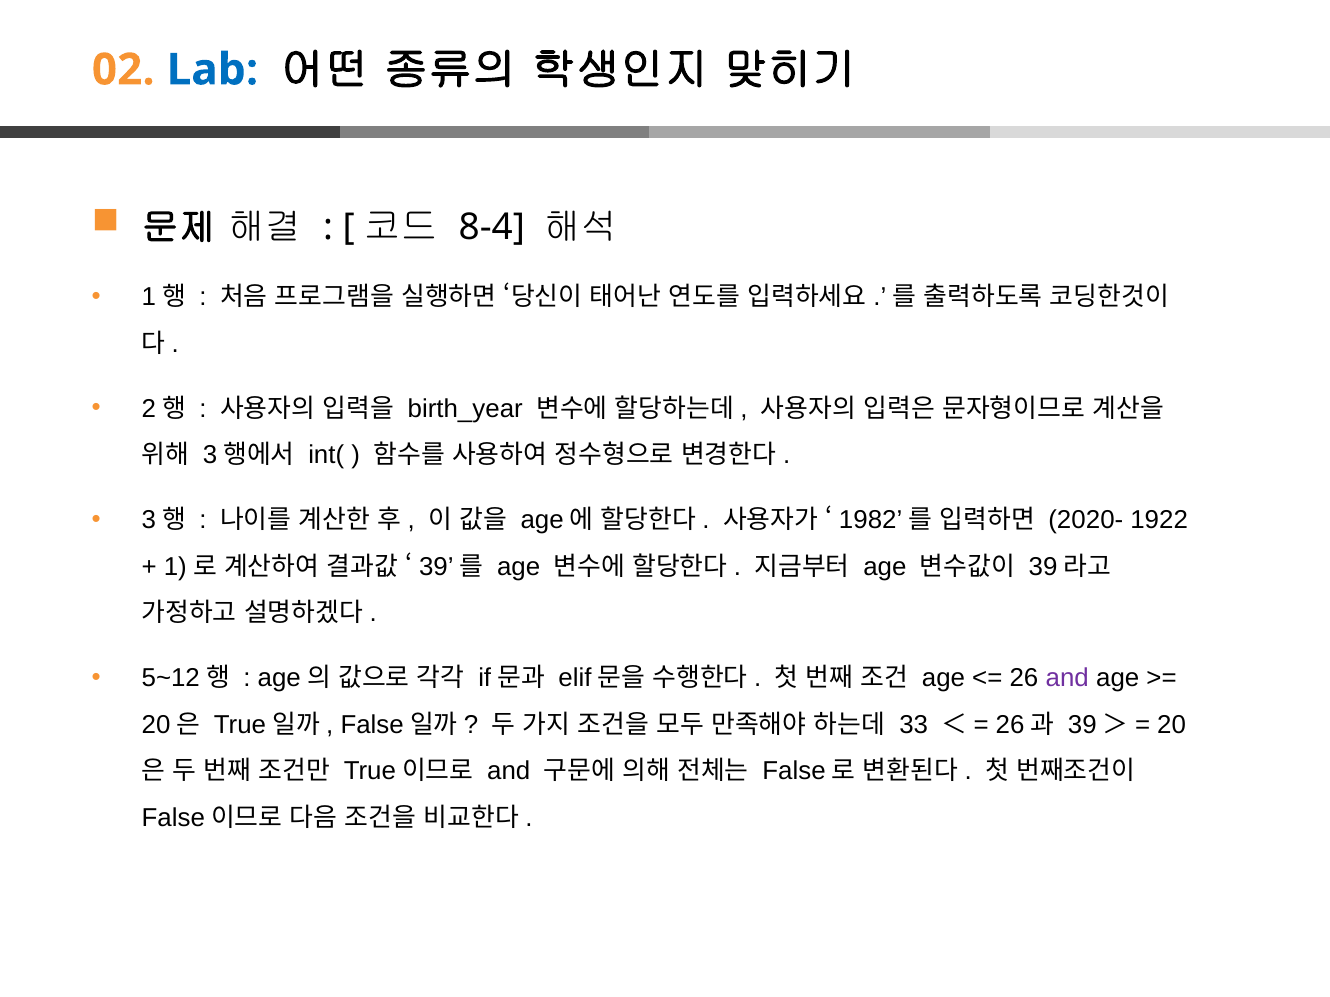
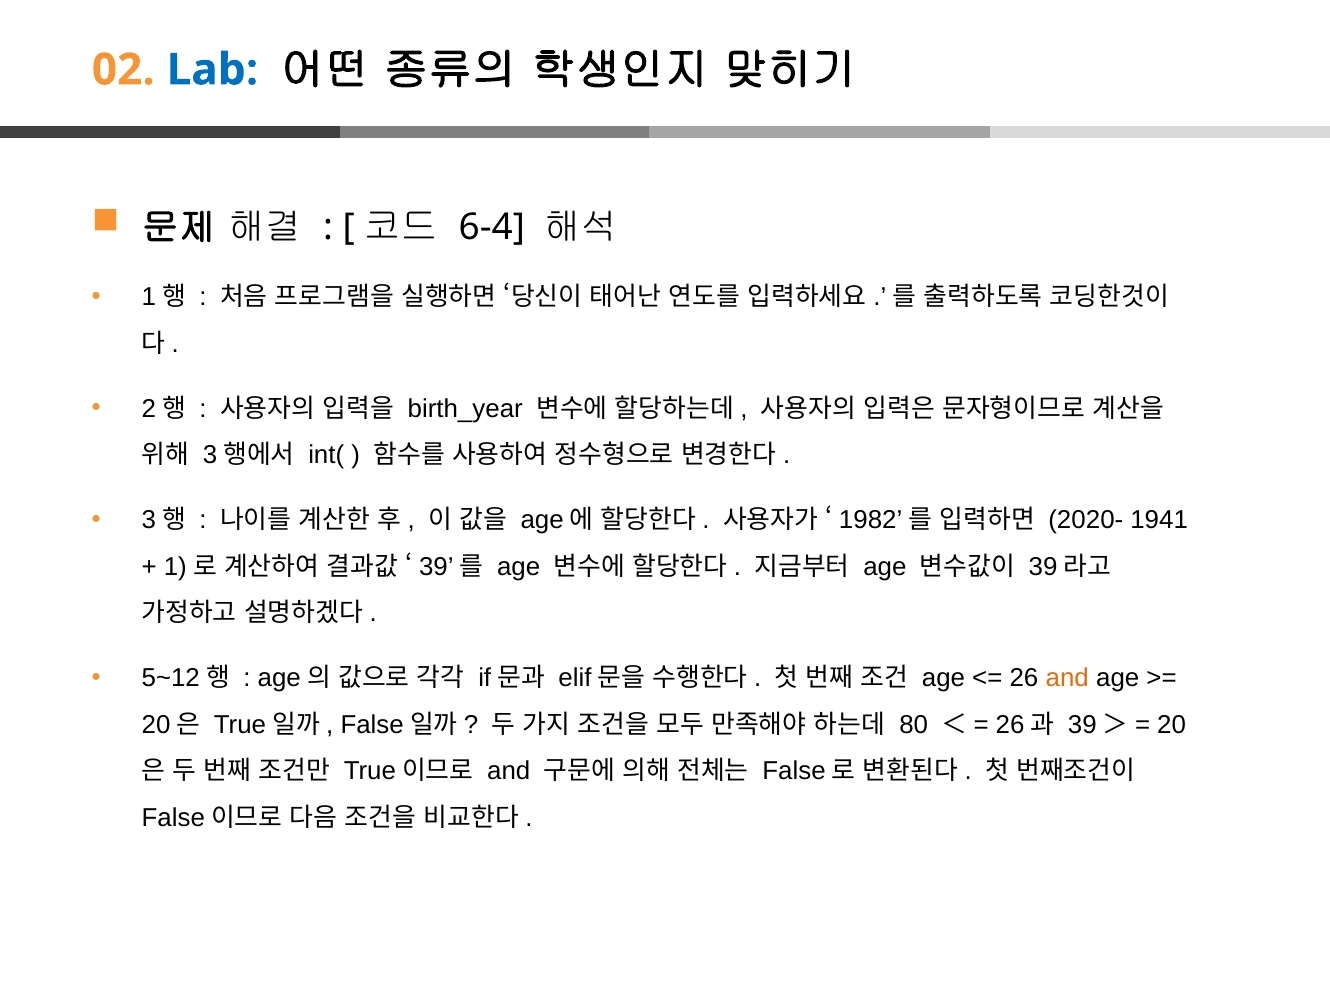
8-4: 8-4 -> 6-4
1922: 1922 -> 1941
and at (1067, 678) colour: purple -> orange
33: 33 -> 80
